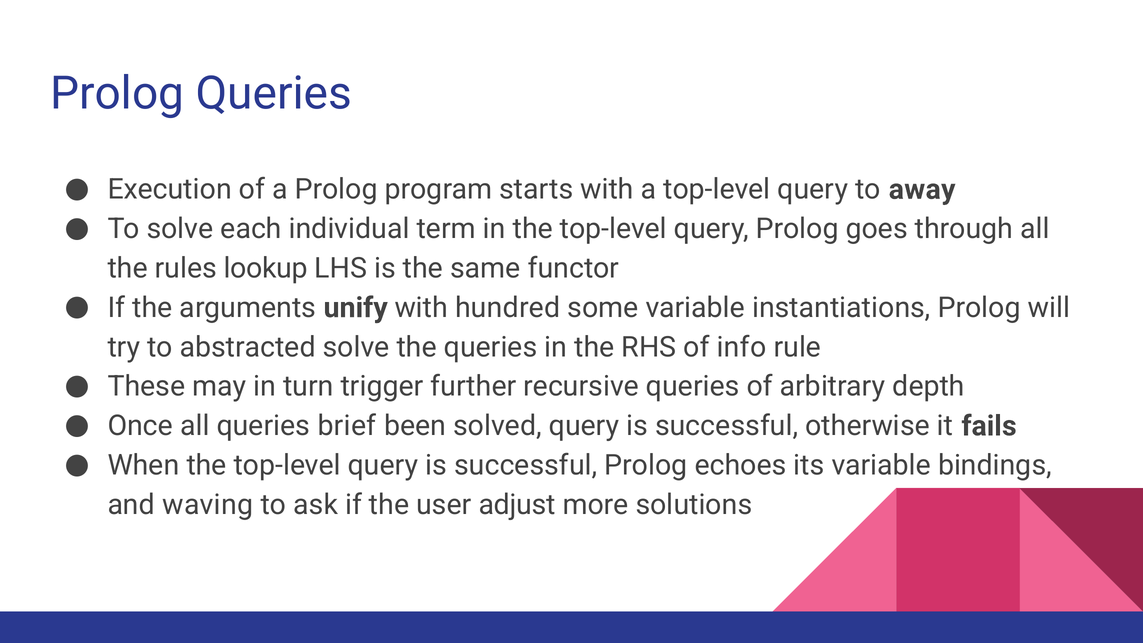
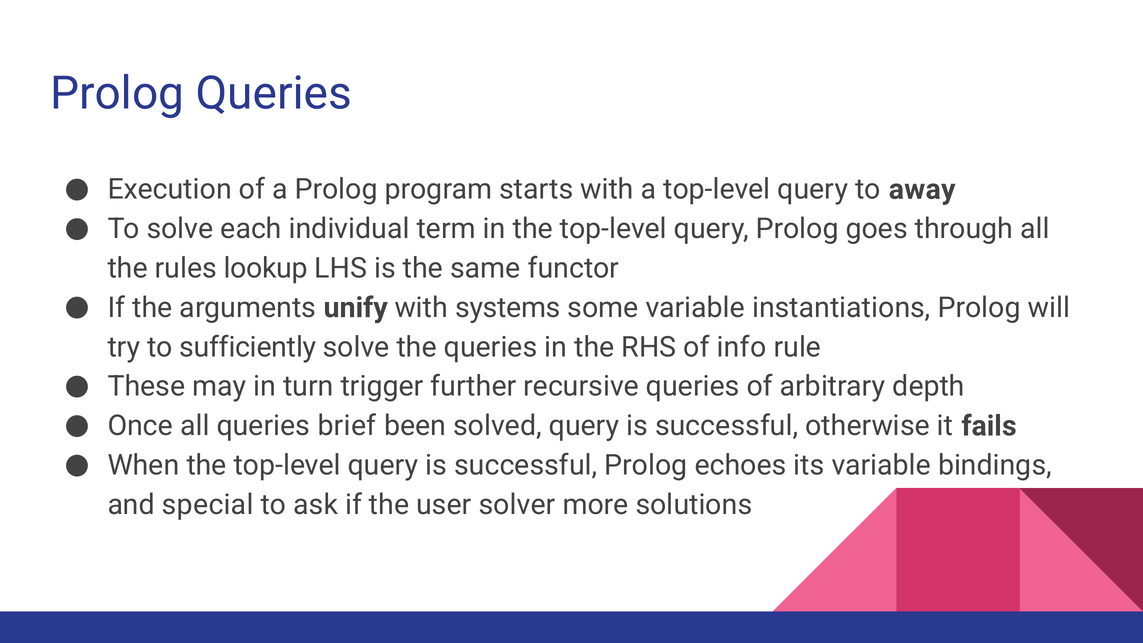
hundred: hundred -> systems
abstracted: abstracted -> sufficiently
waving: waving -> special
adjust: adjust -> solver
